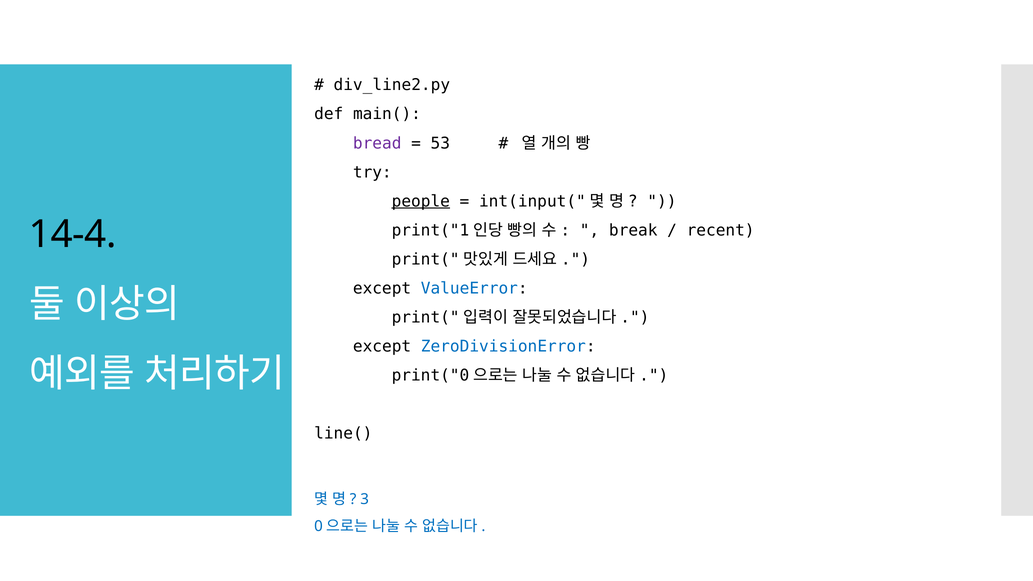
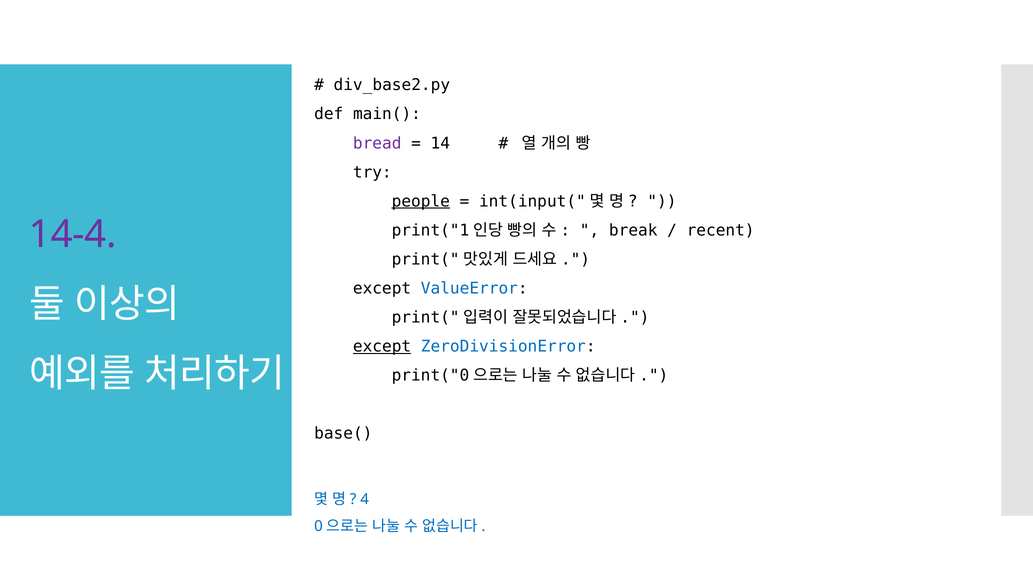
div_line2.py: div_line2.py -> div_base2.py
53: 53 -> 14
14-4 colour: black -> purple
except at (382, 346) underline: none -> present
line(: line( -> base(
3: 3 -> 4
